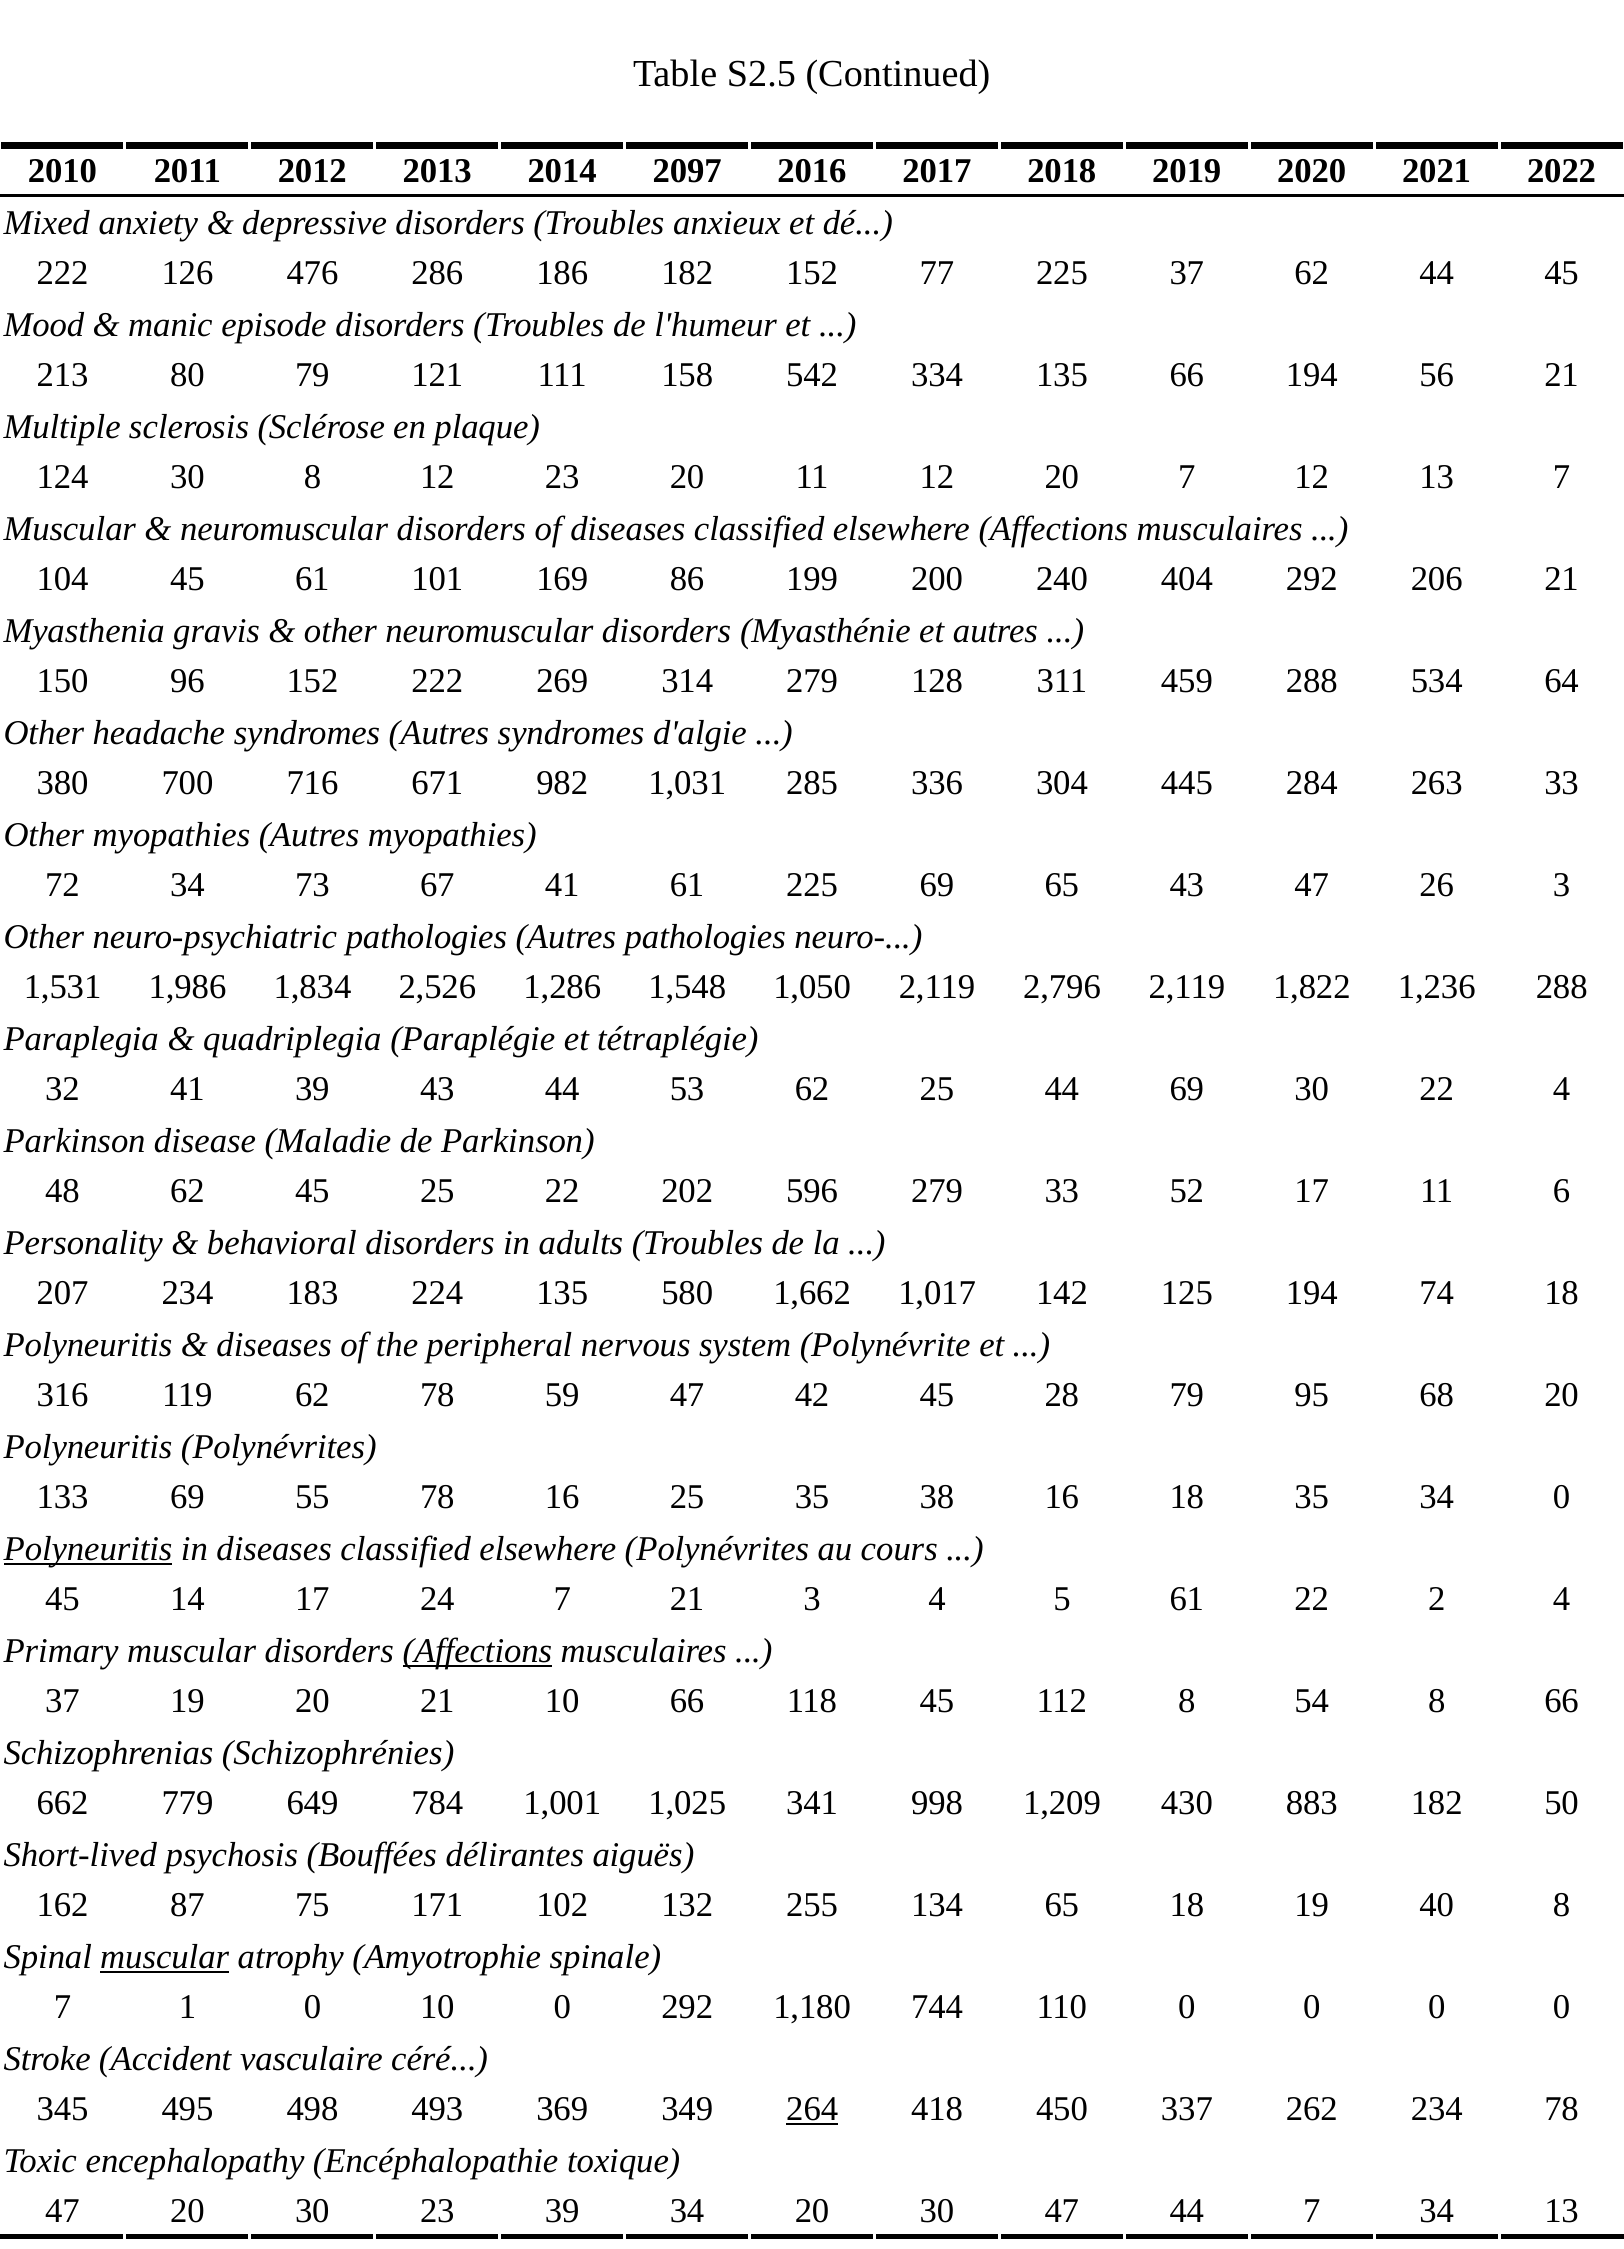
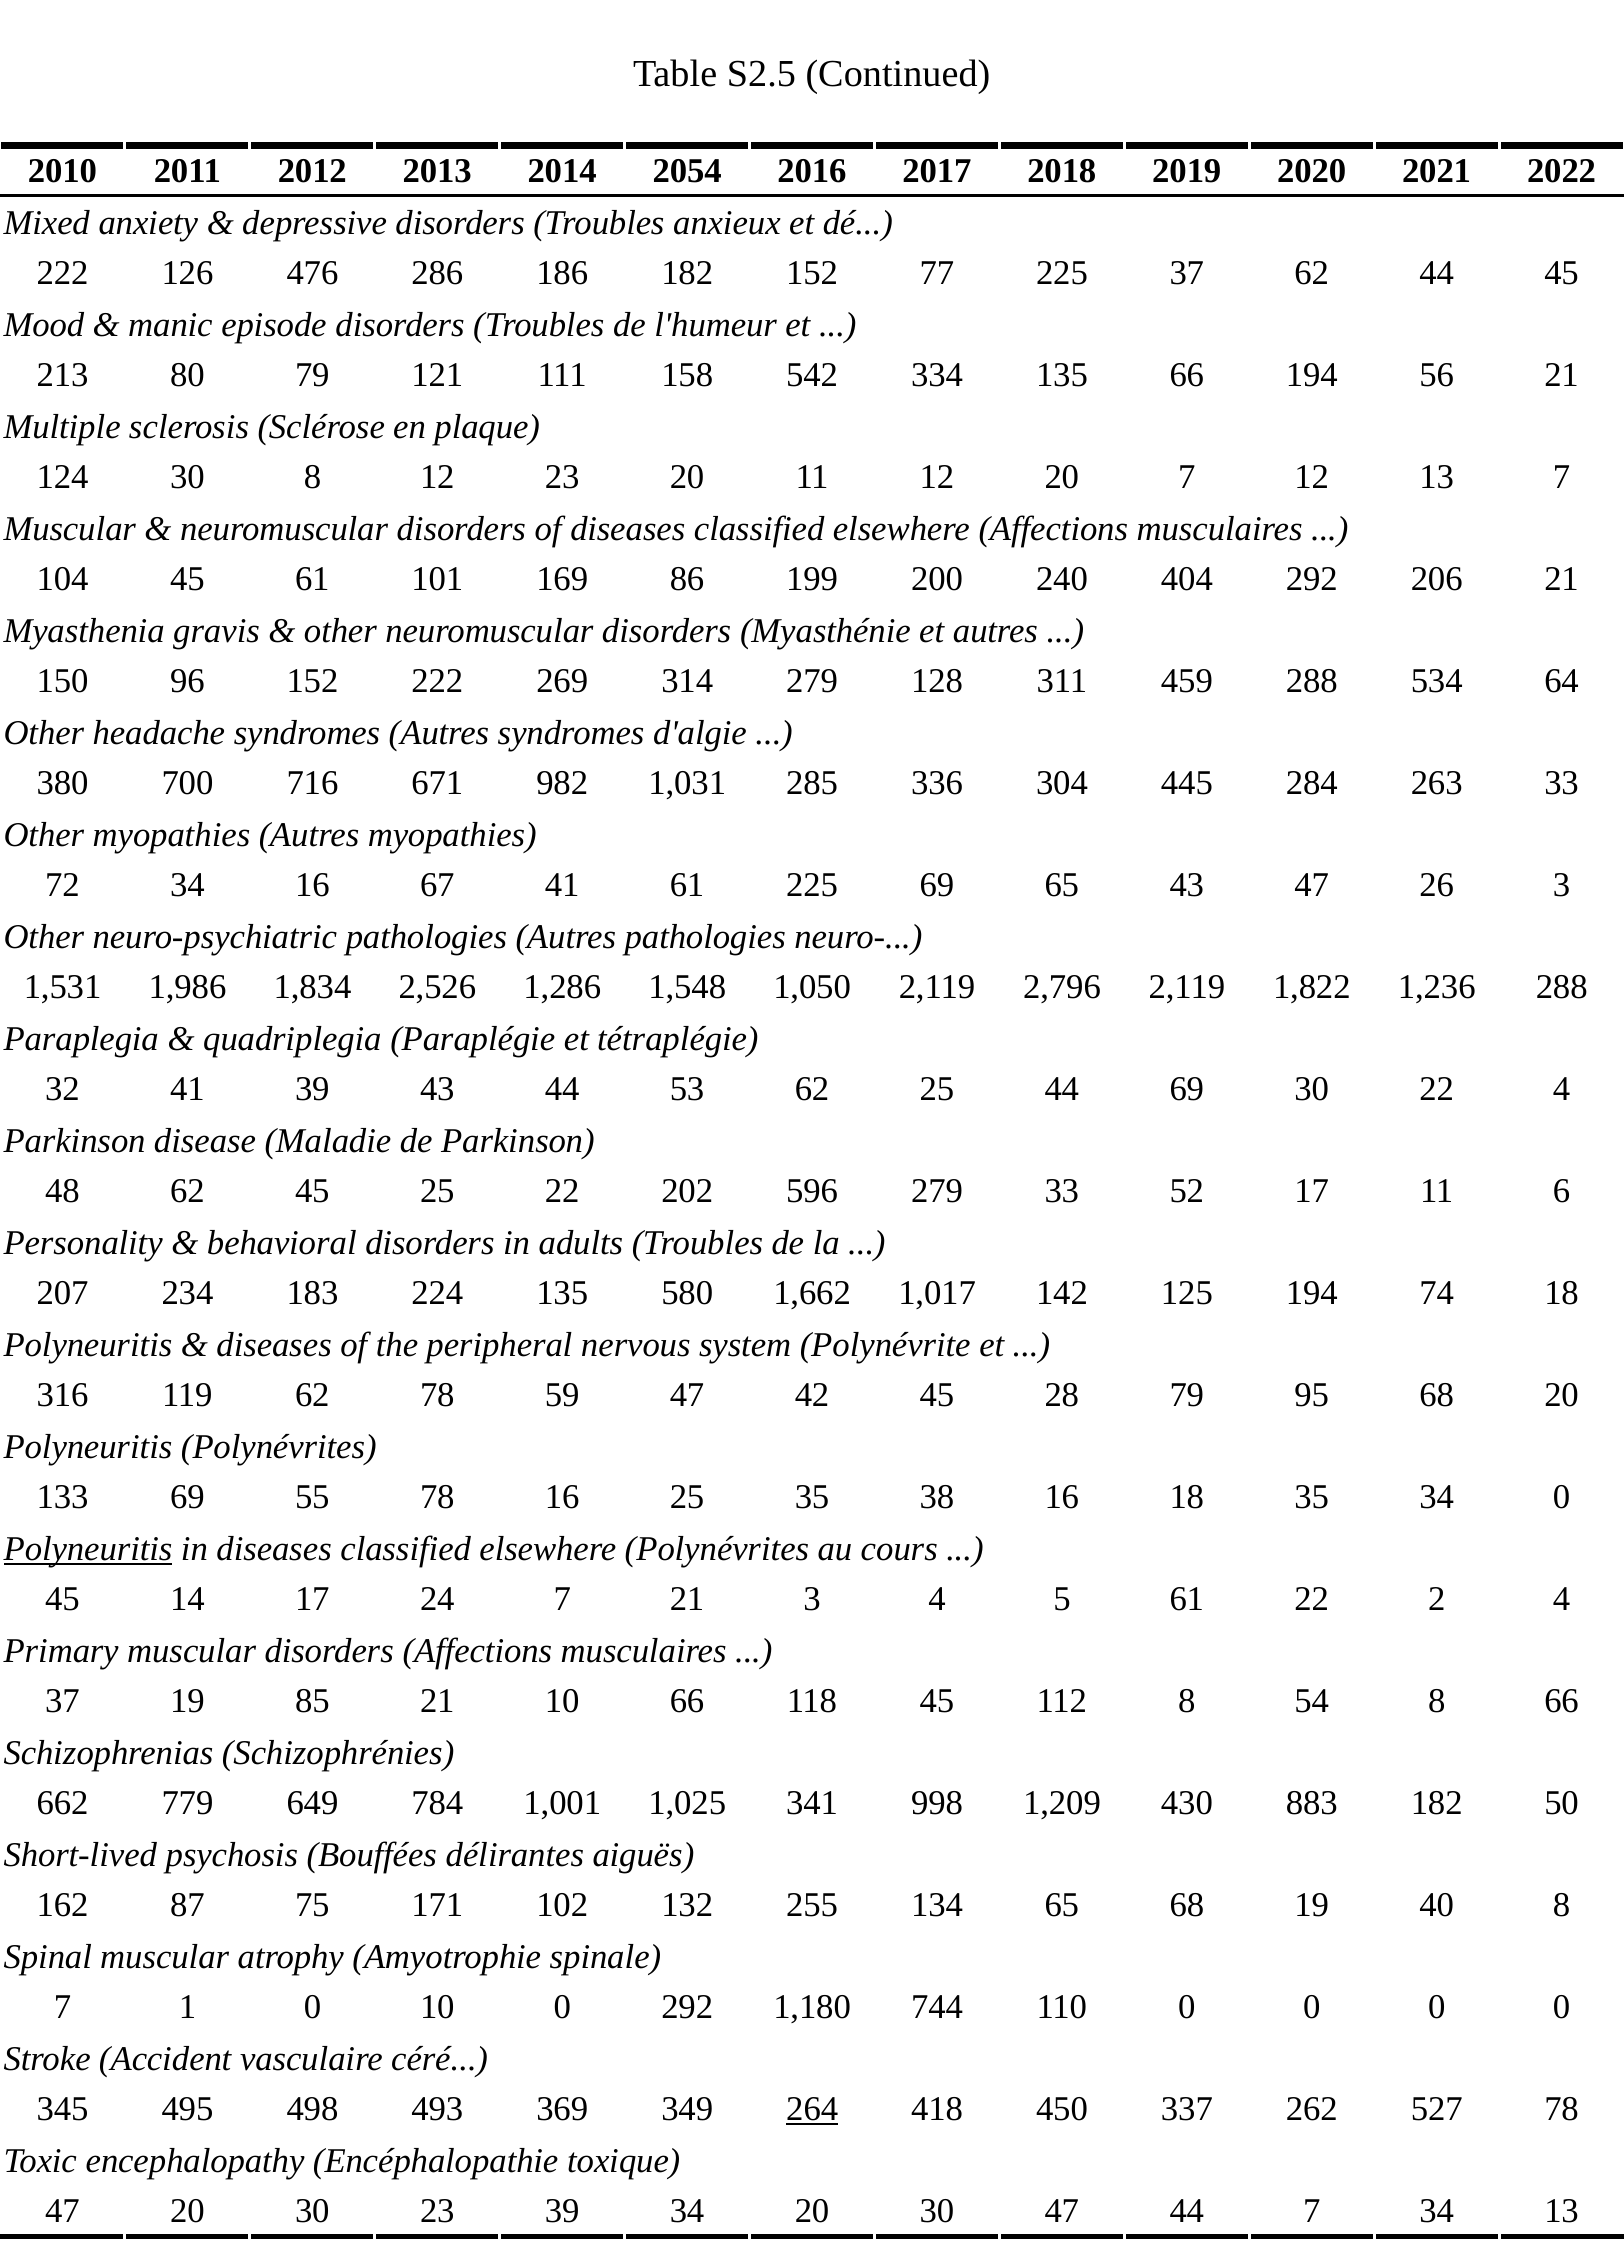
2097: 2097 -> 2054
34 73: 73 -> 16
Affections at (477, 1651) underline: present -> none
19 20: 20 -> 85
65 18: 18 -> 68
muscular at (165, 1957) underline: present -> none
262 234: 234 -> 527
